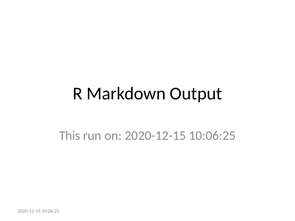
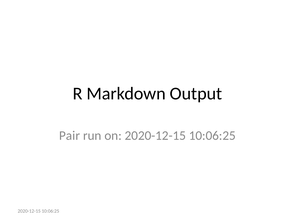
This: This -> Pair
